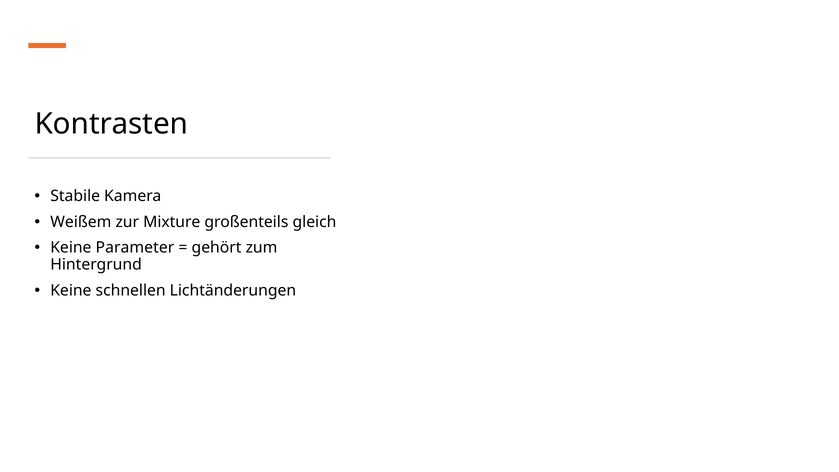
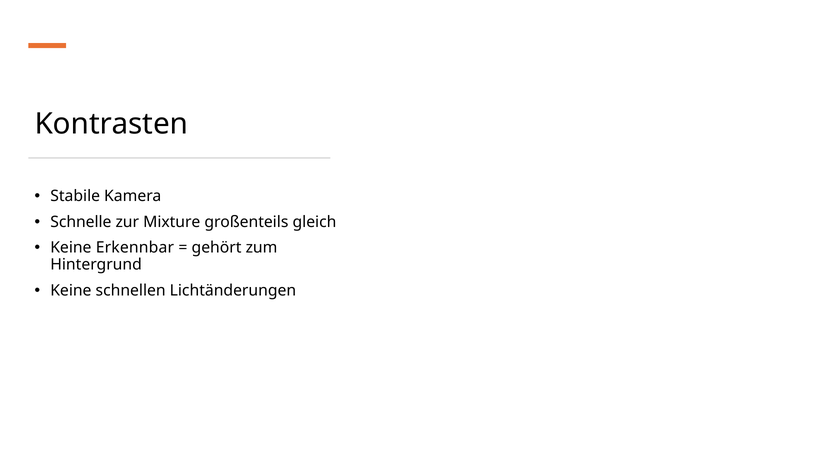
Weißem: Weißem -> Schnelle
Parameter: Parameter -> Erkennbar
